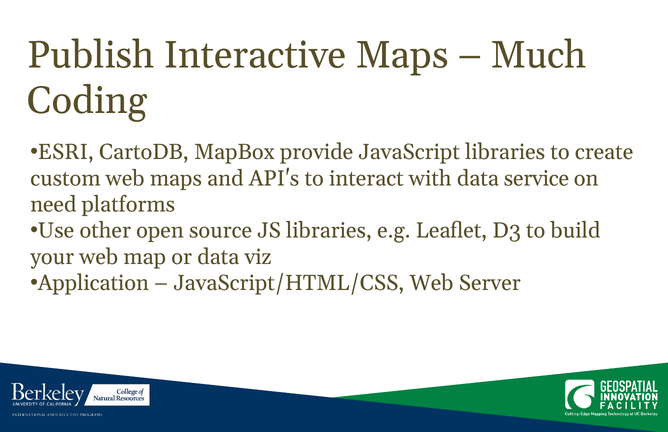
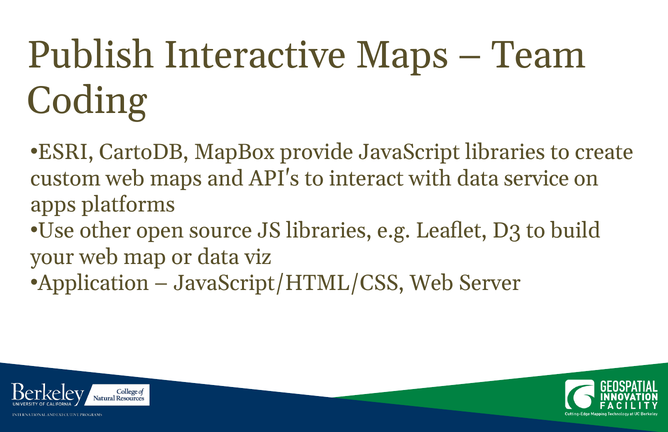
Much: Much -> Team
need: need -> apps
